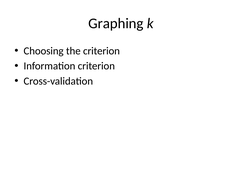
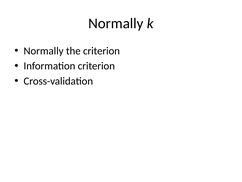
Graphing at (116, 23): Graphing -> Normally
Choosing at (44, 51): Choosing -> Normally
